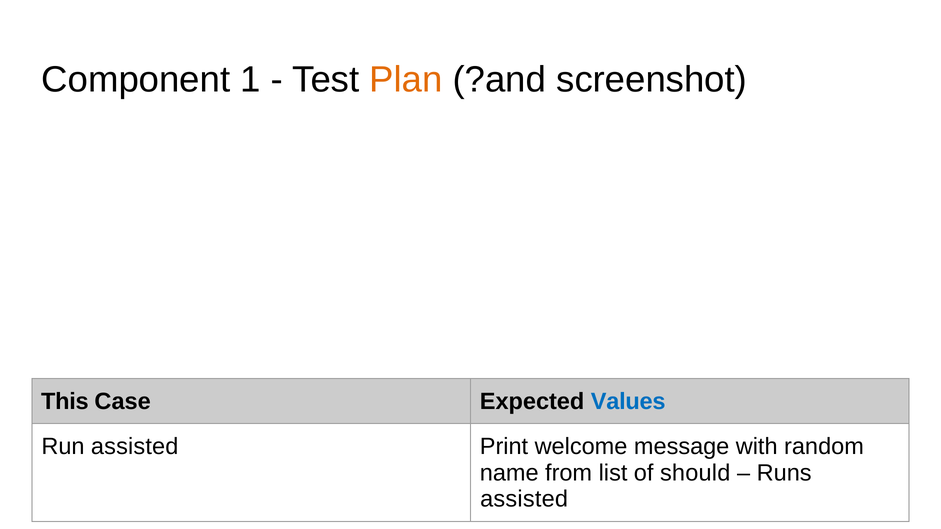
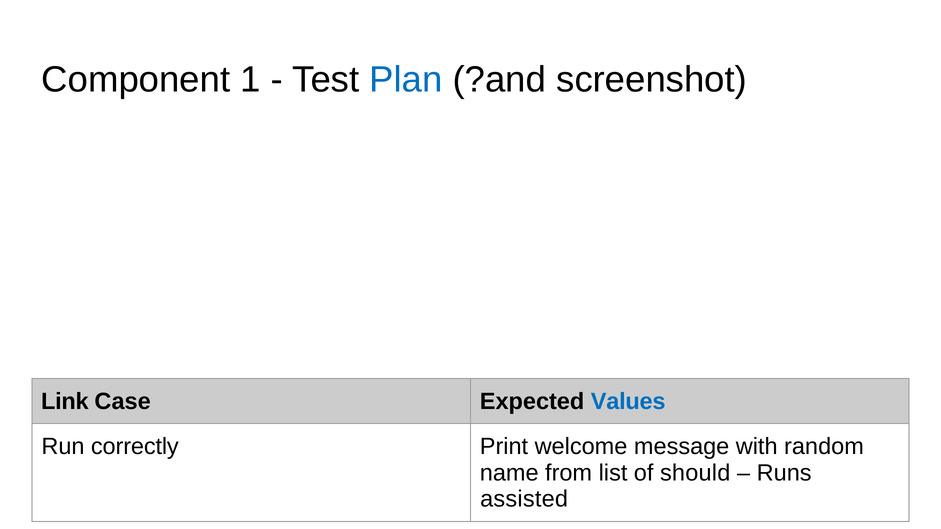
Plan colour: orange -> blue
This: This -> Link
Run assisted: assisted -> correctly
